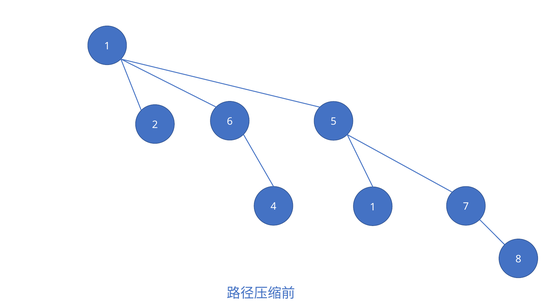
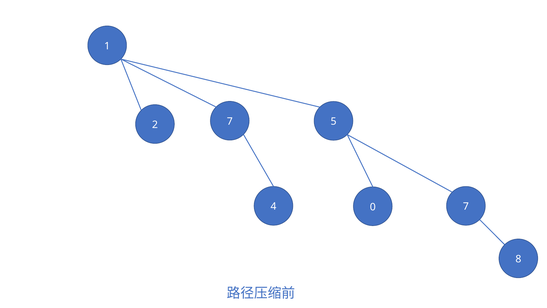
2 6: 6 -> 7
4 1: 1 -> 0
